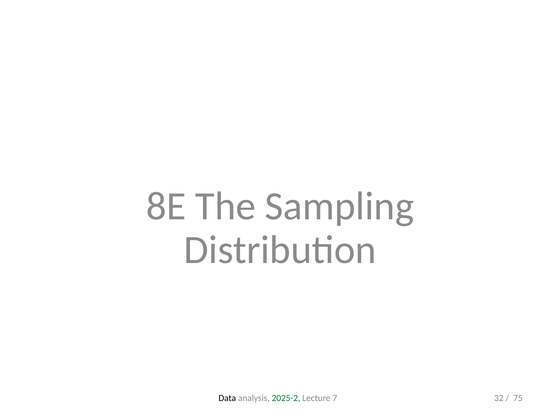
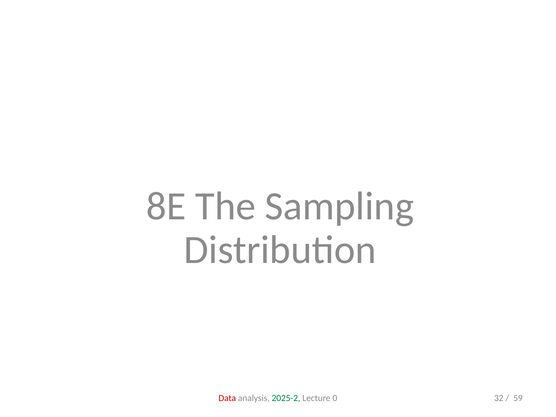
Data colour: black -> red
7: 7 -> 0
75: 75 -> 59
